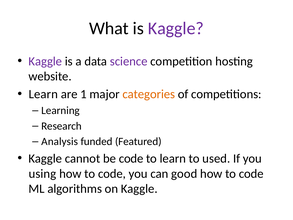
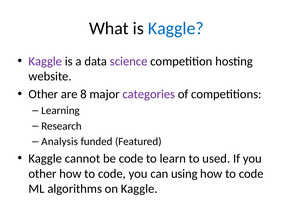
Kaggle at (176, 28) colour: purple -> blue
Learn at (43, 94): Learn -> Other
1: 1 -> 8
categories colour: orange -> purple
using at (42, 173): using -> other
good: good -> using
